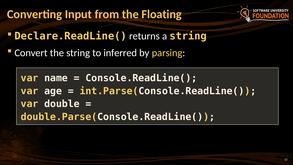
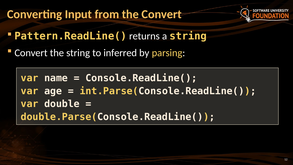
the Floating: Floating -> Convert
Declare.ReadLine(: Declare.ReadLine( -> Pattern.ReadLine(
